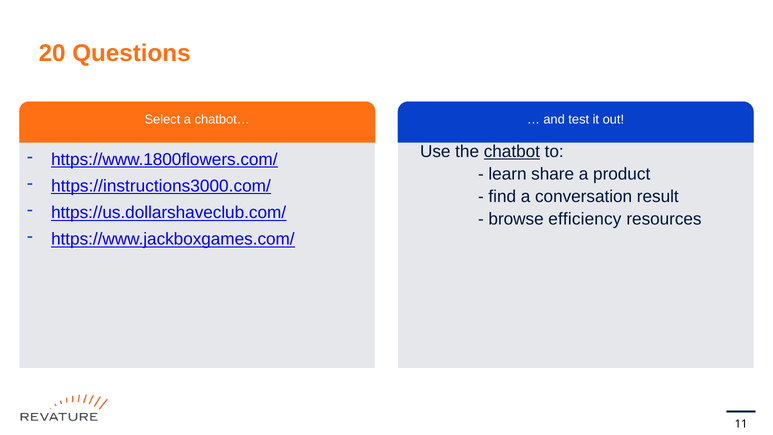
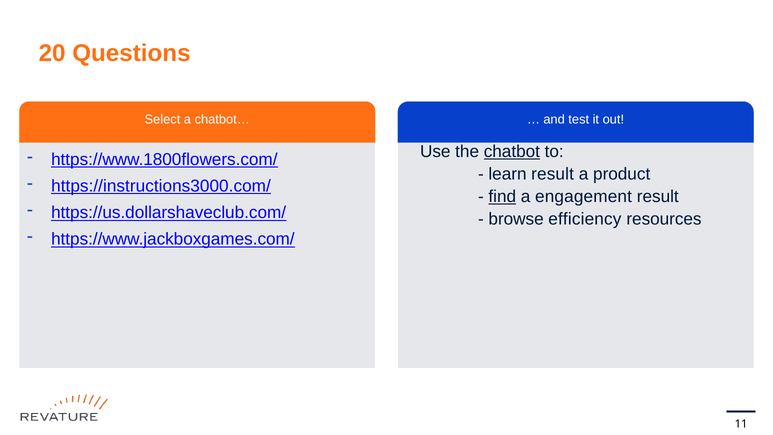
learn share: share -> result
find underline: none -> present
conversation: conversation -> engagement
